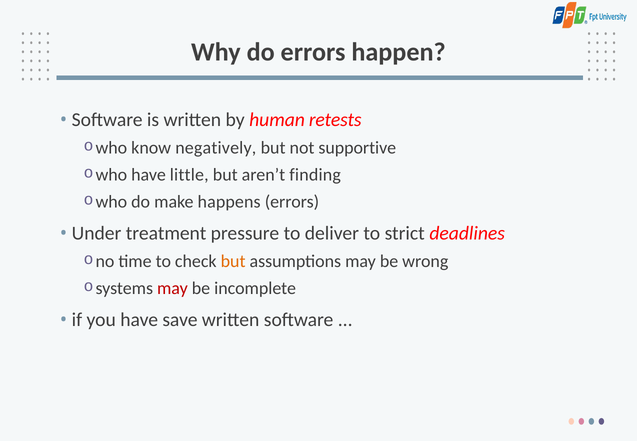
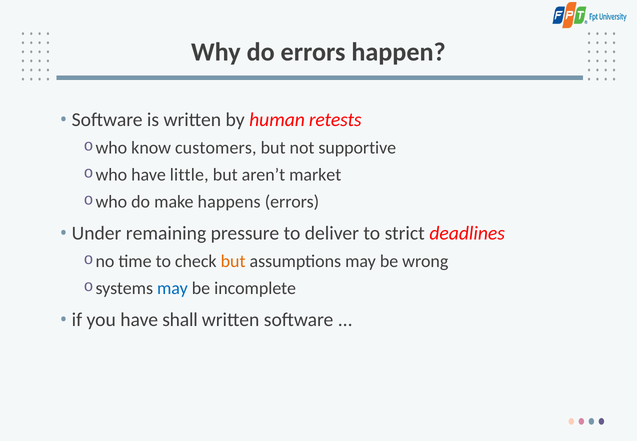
negatively: negatively -> customers
finding: finding -> market
treatment: treatment -> remaining
may at (172, 288) colour: red -> blue
save: save -> shall
